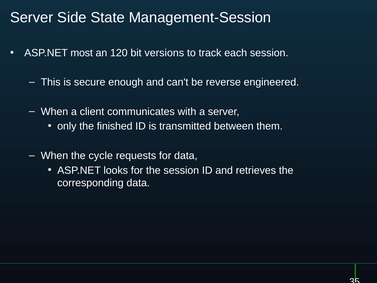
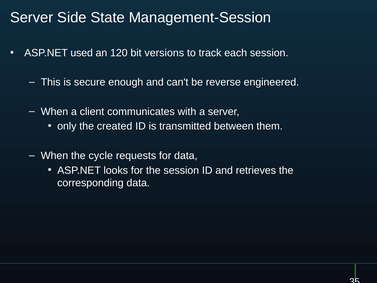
most: most -> used
finished: finished -> created
